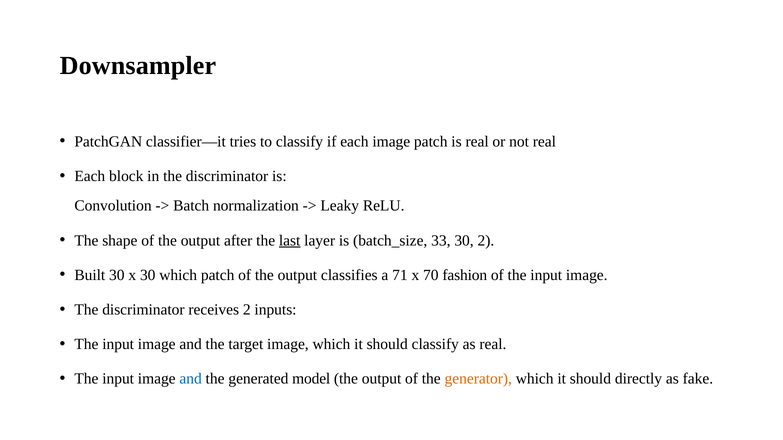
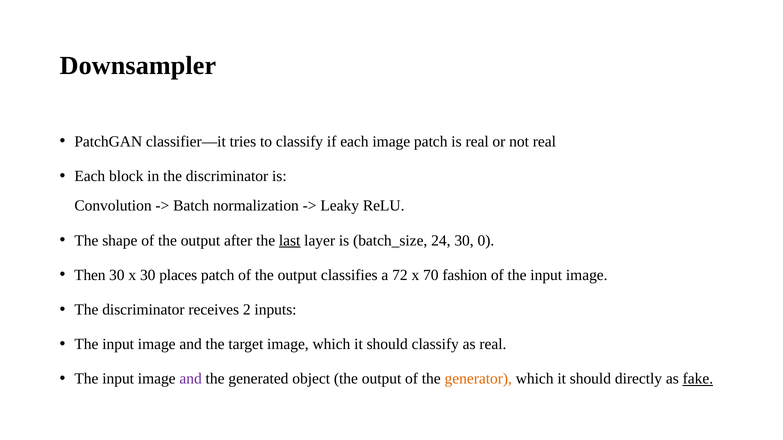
33: 33 -> 24
30 2: 2 -> 0
Built: Built -> Then
30 which: which -> places
71: 71 -> 72
and at (191, 379) colour: blue -> purple
model: model -> object
fake underline: none -> present
